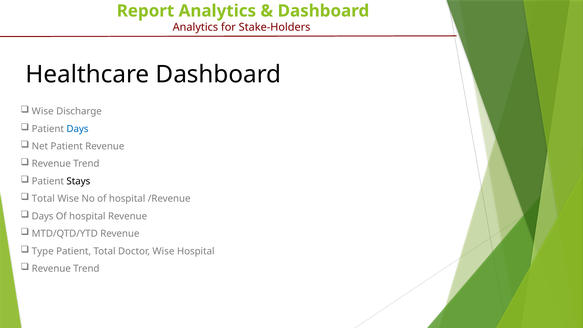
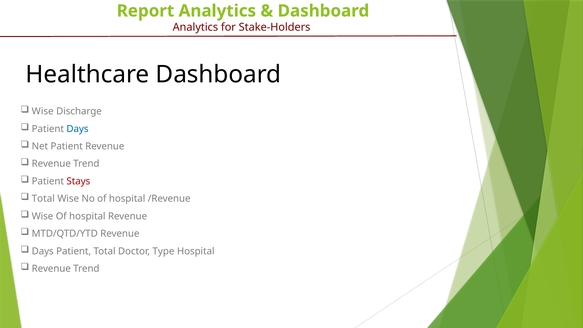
Stays colour: black -> red
Days at (43, 216): Days -> Wise
Type at (43, 251): Type -> Days
Doctor Wise: Wise -> Type
